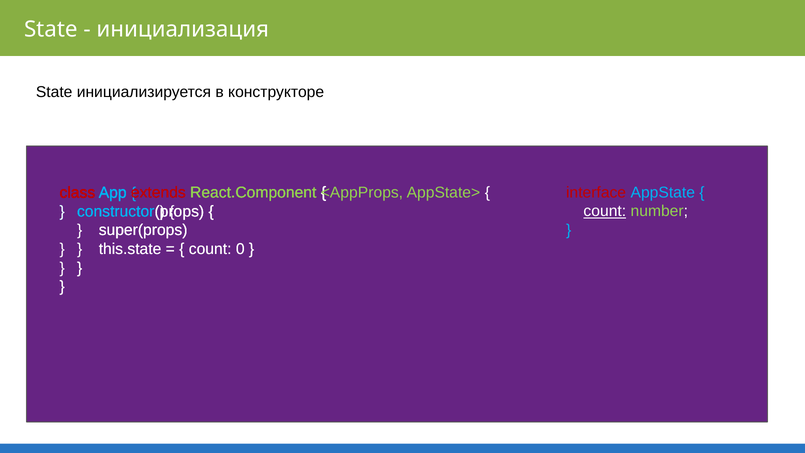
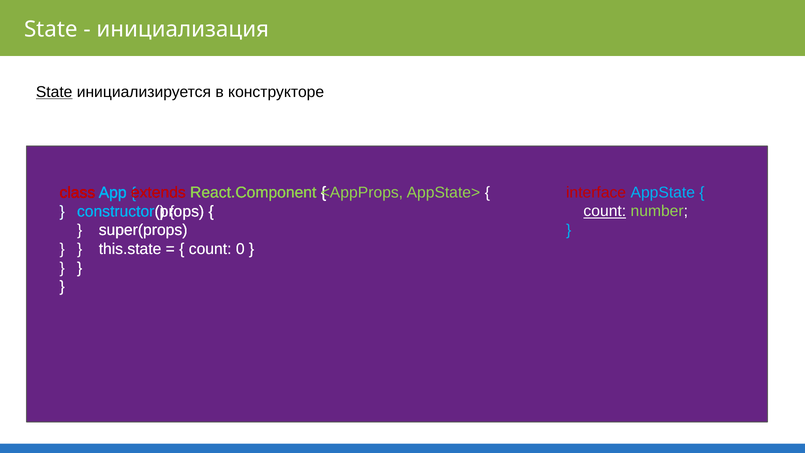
State at (54, 92) underline: none -> present
